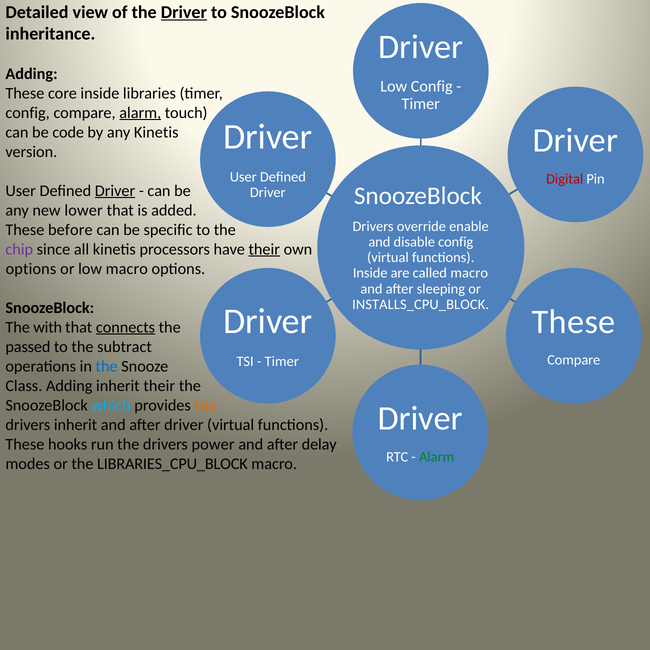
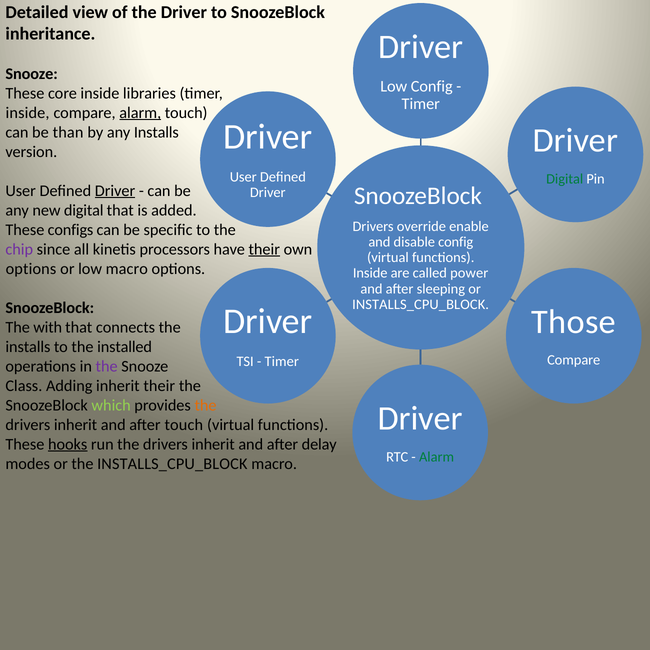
Driver at (184, 12) underline: present -> none
Adding at (32, 74): Adding -> Snooze
config at (28, 113): config -> inside
code: code -> than
any Kinetis: Kinetis -> Installs
Digital at (565, 179) colour: red -> green
new lower: lower -> digital
before: before -> configs
macro at (469, 273): macro -> power
These at (574, 322): These -> Those
connects underline: present -> none
passed at (28, 347): passed -> installs
subtract: subtract -> installed
the at (107, 366) colour: blue -> purple
which colour: light blue -> light green
after driver: driver -> touch
hooks underline: none -> present
run the drivers power: power -> inherit
the LIBRARIES_CPU_BLOCK: LIBRARIES_CPU_BLOCK -> INSTALLS_CPU_BLOCK
